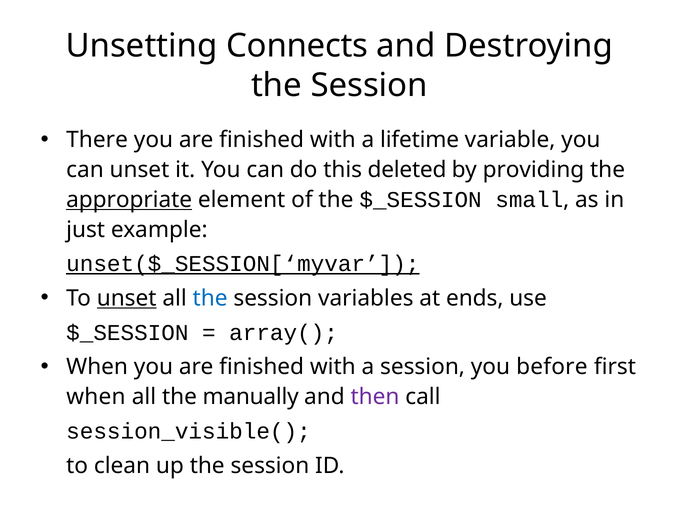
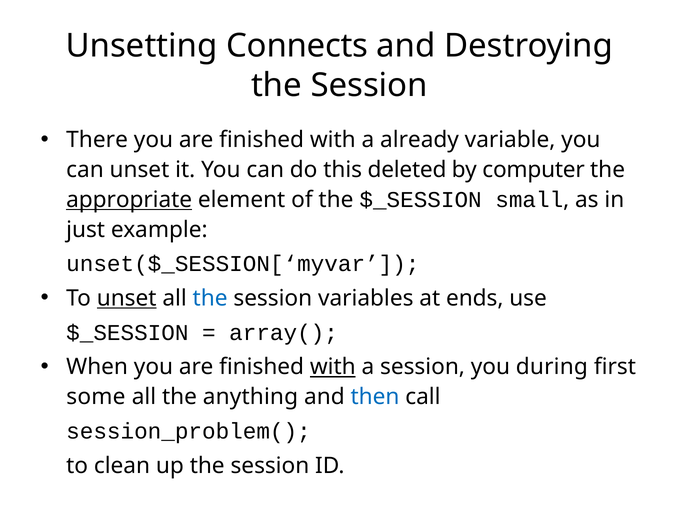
lifetime: lifetime -> already
providing: providing -> computer
unset($_SESSION[‘myvar underline: present -> none
with at (333, 367) underline: none -> present
before: before -> during
when at (96, 397): when -> some
manually: manually -> anything
then colour: purple -> blue
session_visible(: session_visible( -> session_problem(
